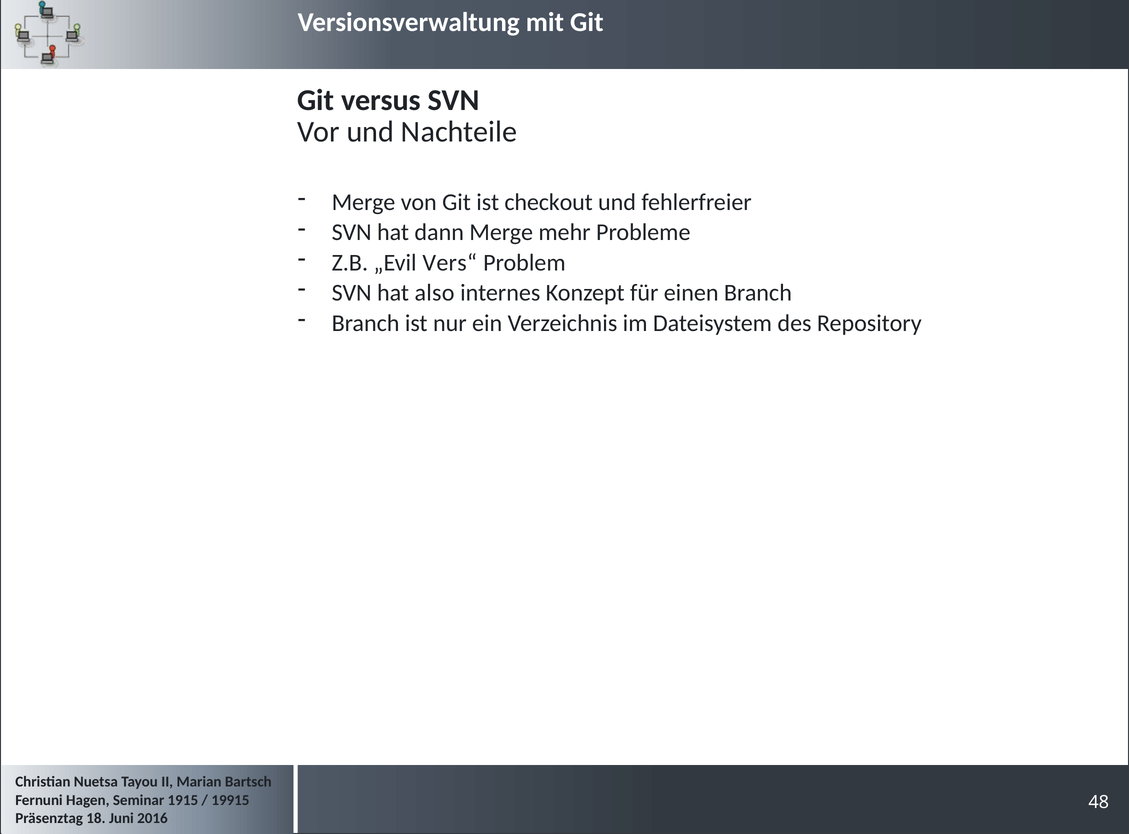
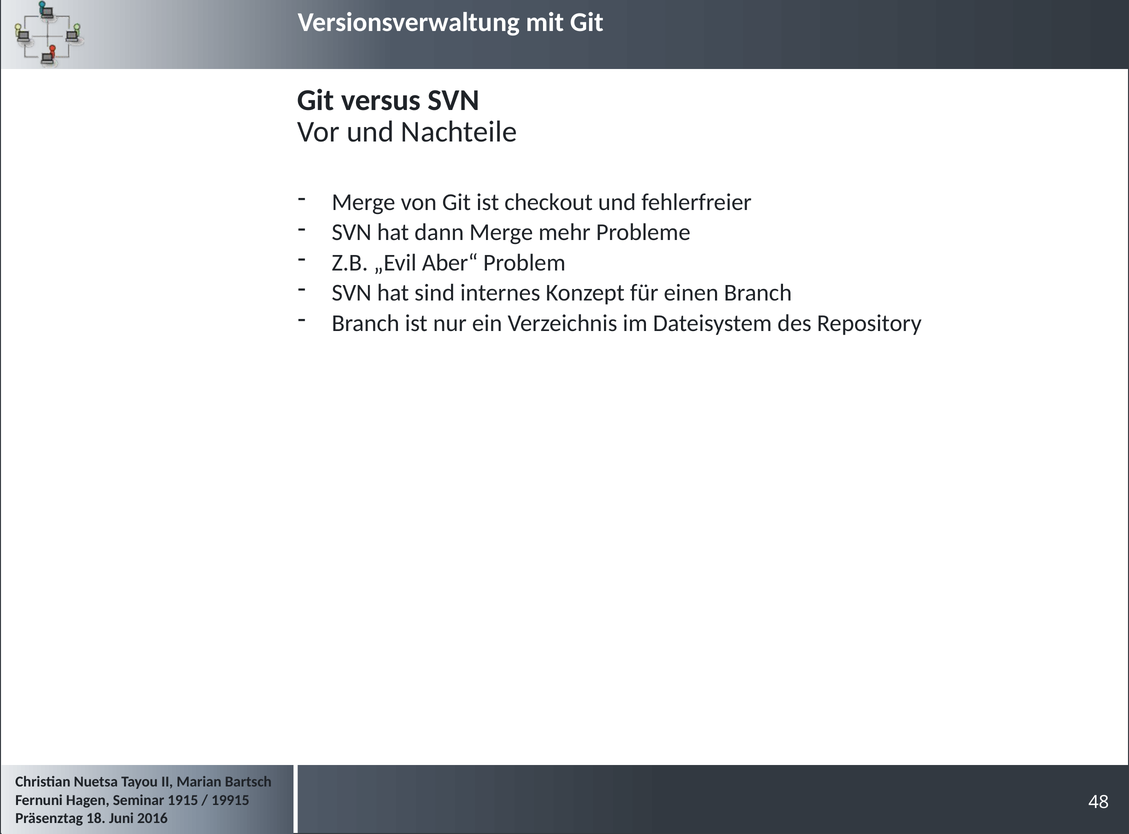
Vers“: Vers“ -> Aber“
also: also -> sind
